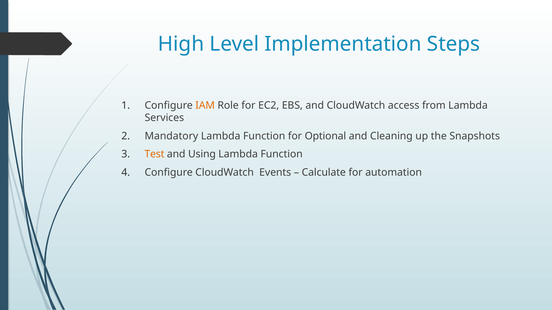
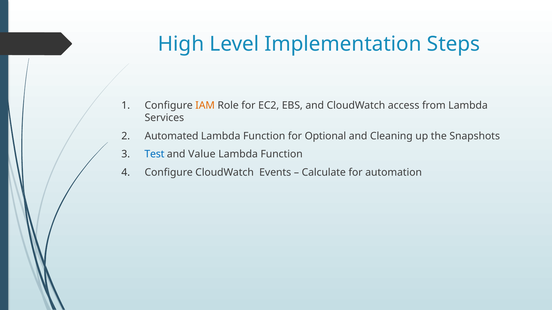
Mandatory: Mandatory -> Automated
Test colour: orange -> blue
Using: Using -> Value
